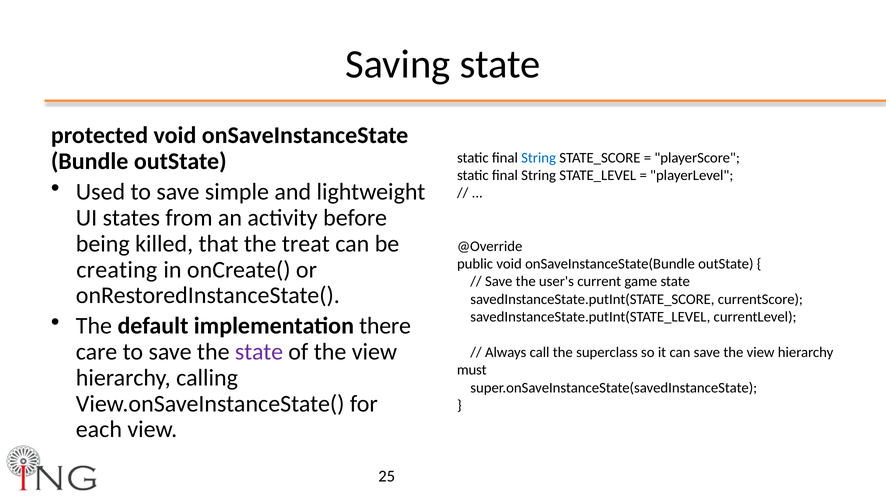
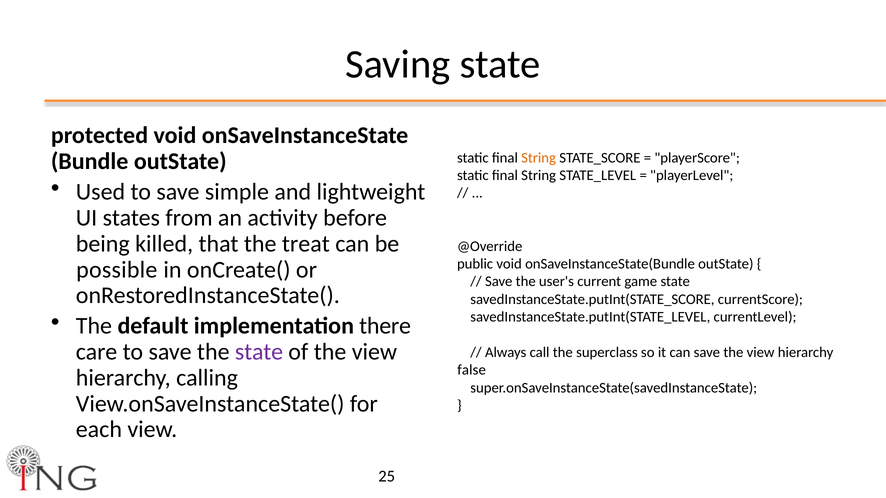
String at (539, 158) colour: blue -> orange
creating: creating -> possible
must: must -> false
